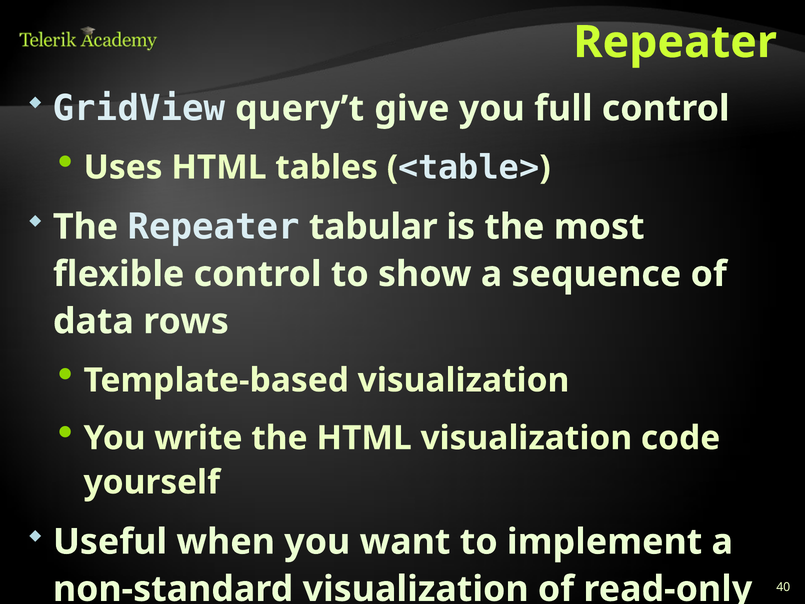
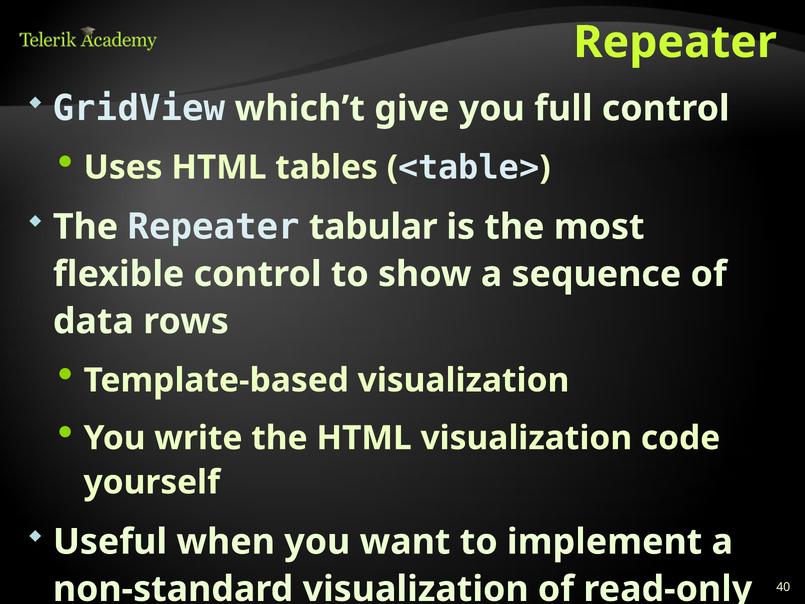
query’t: query’t -> which’t
